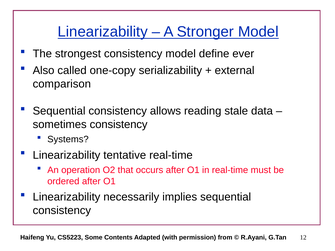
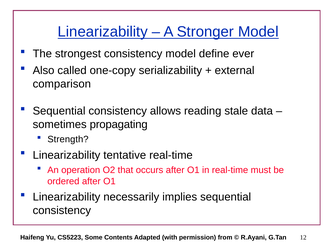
sometimes consistency: consistency -> propagating
Systems: Systems -> Strength
